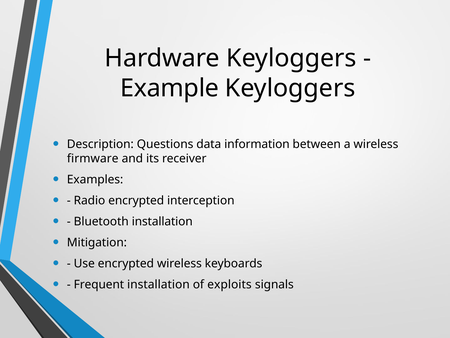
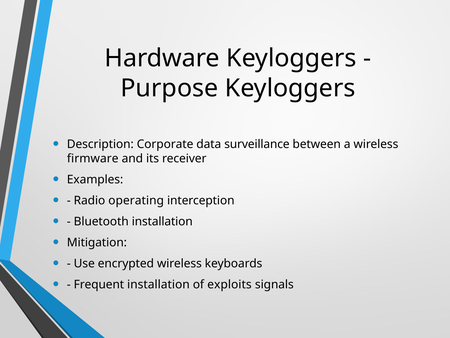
Example: Example -> Purpose
Questions: Questions -> Corporate
information: information -> surveillance
Radio encrypted: encrypted -> operating
